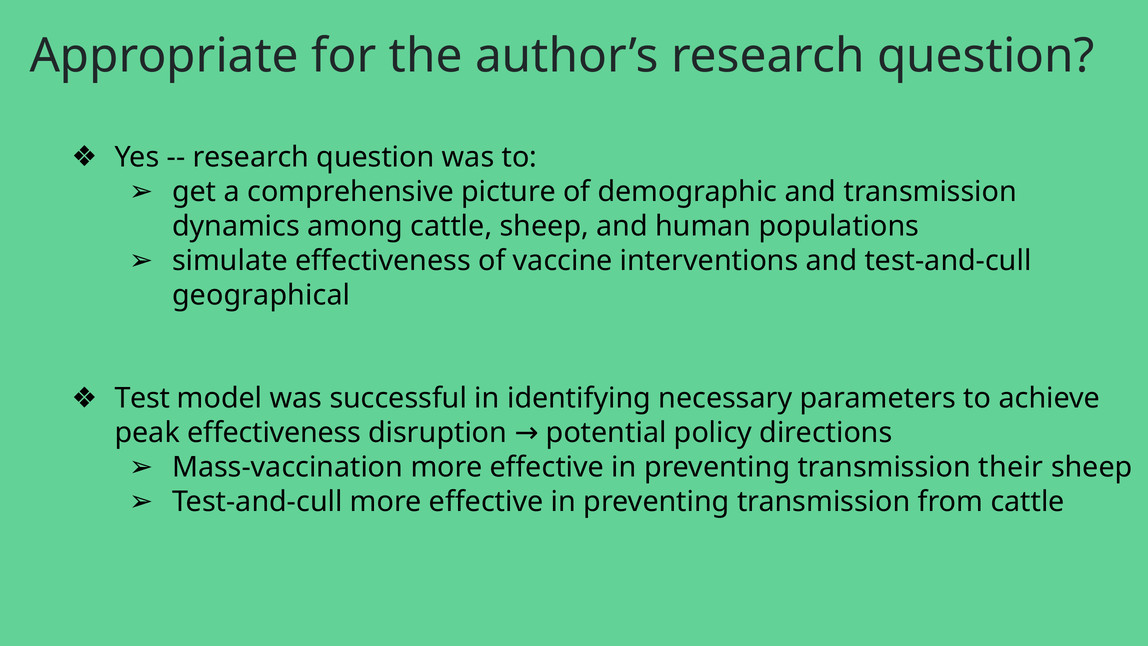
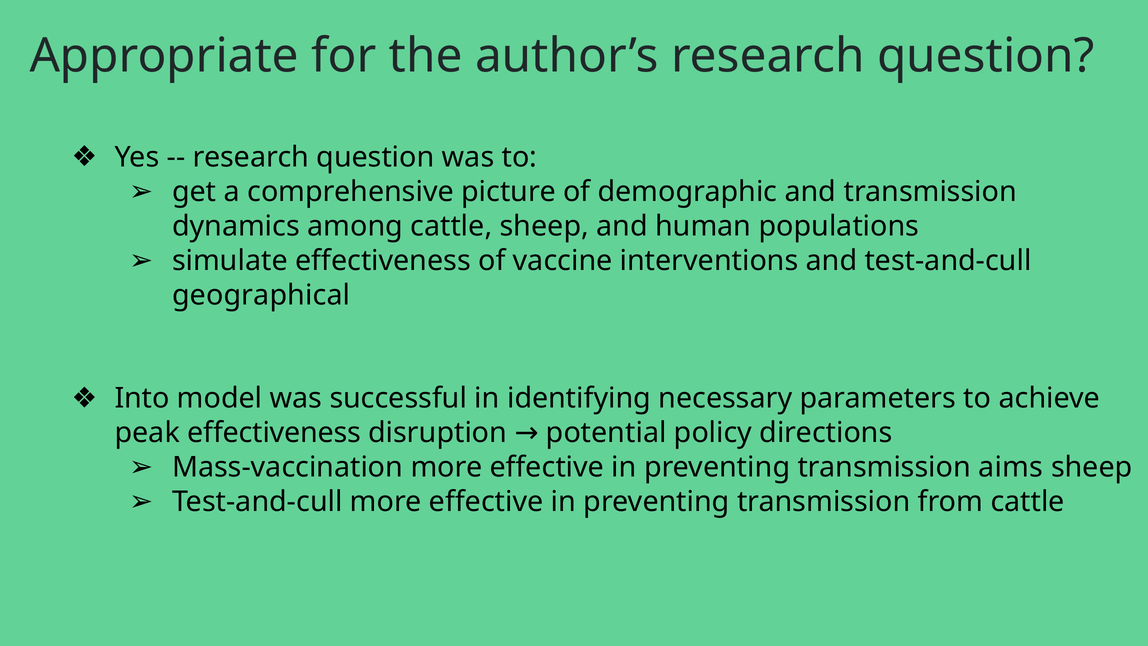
Test: Test -> Into
their: their -> aims
